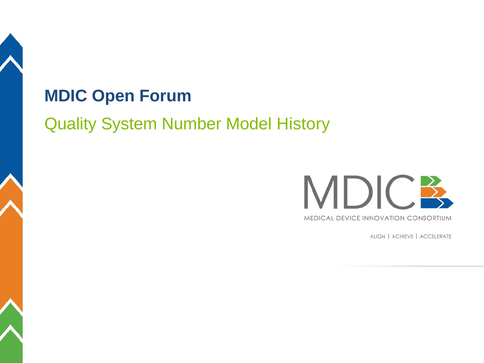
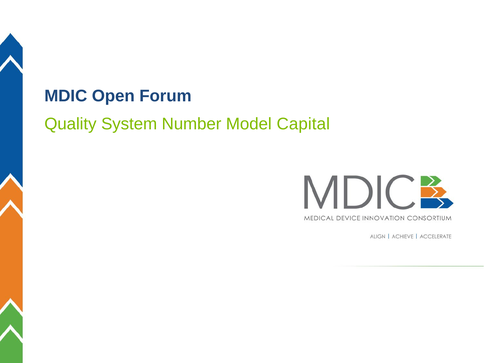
History: History -> Capital
